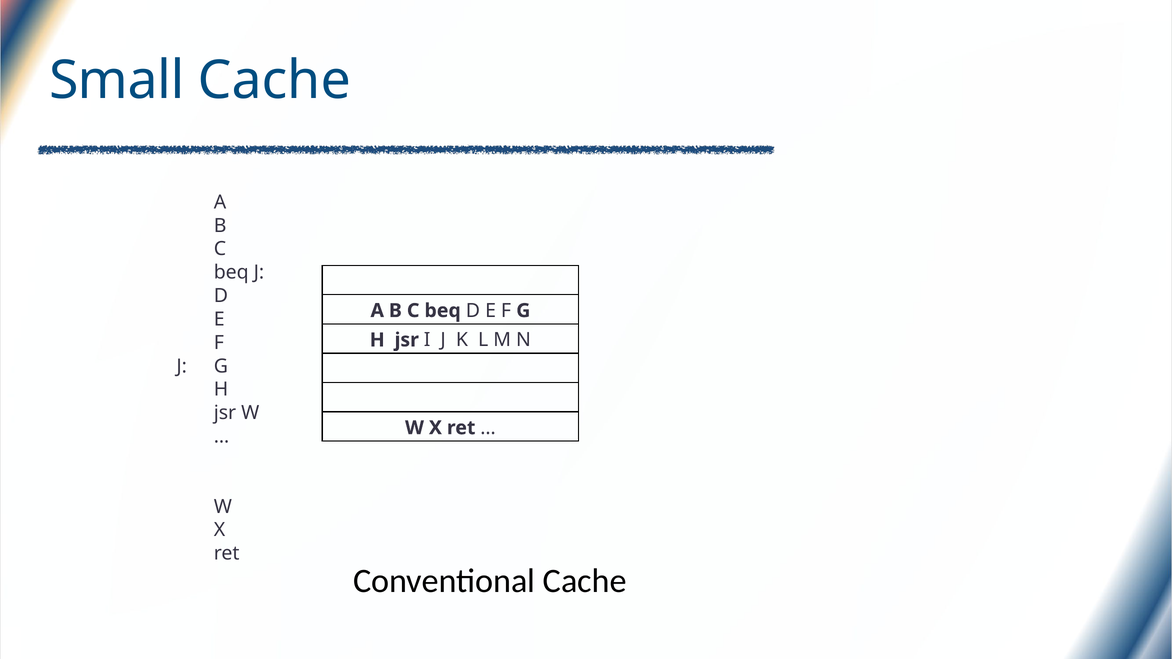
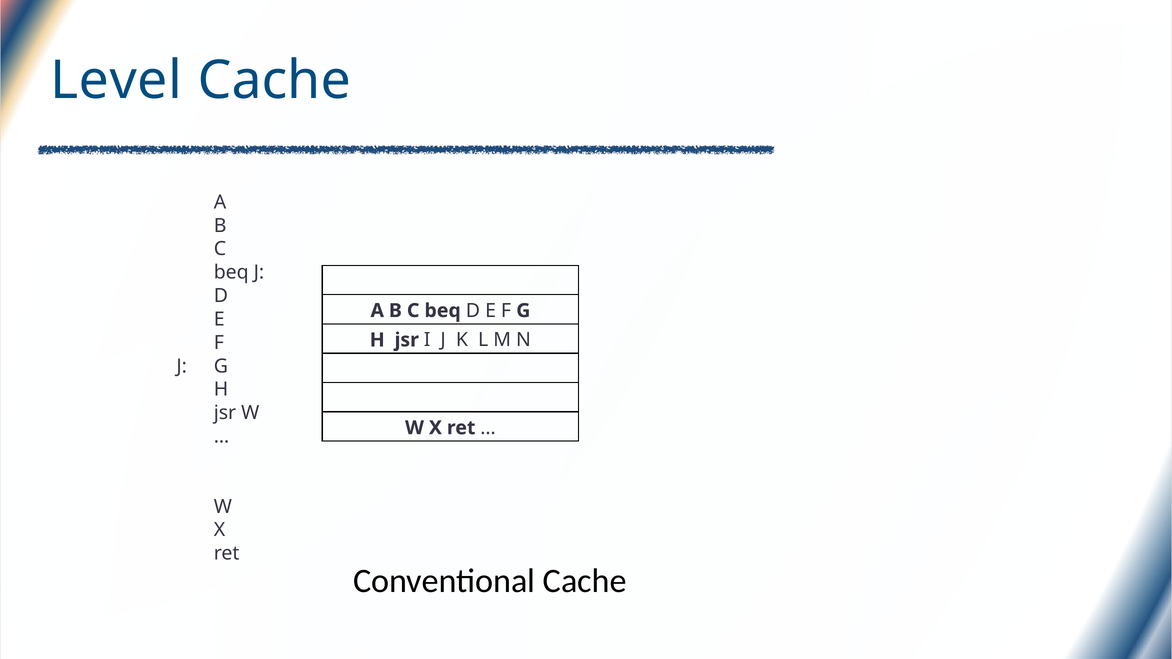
Small: Small -> Level
